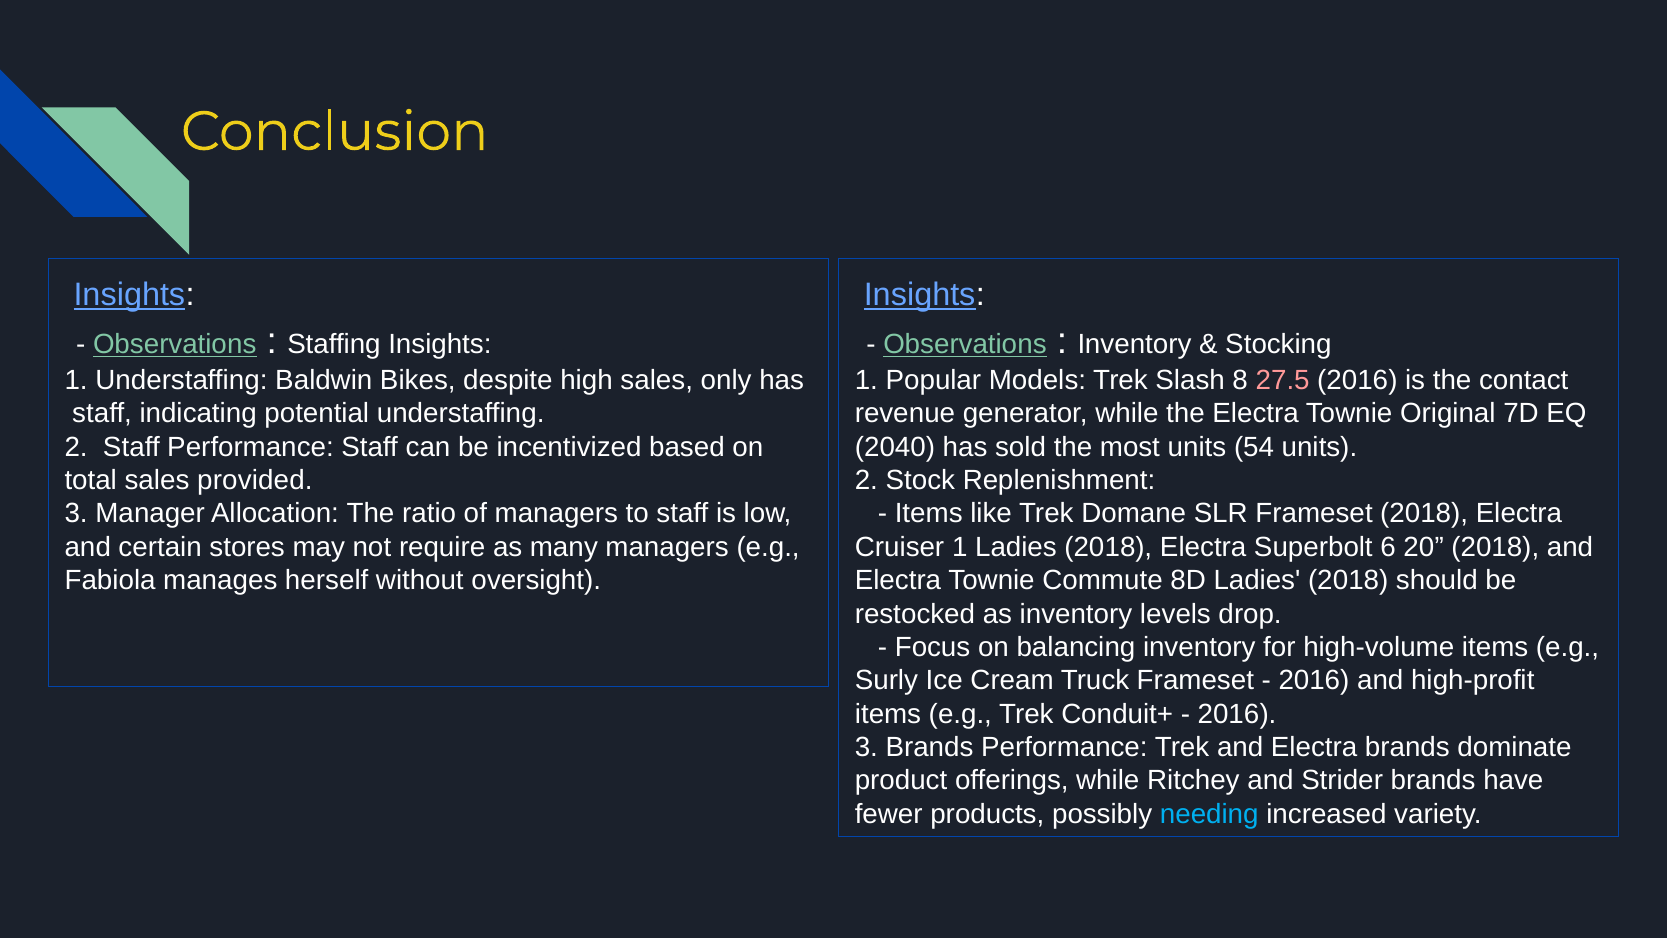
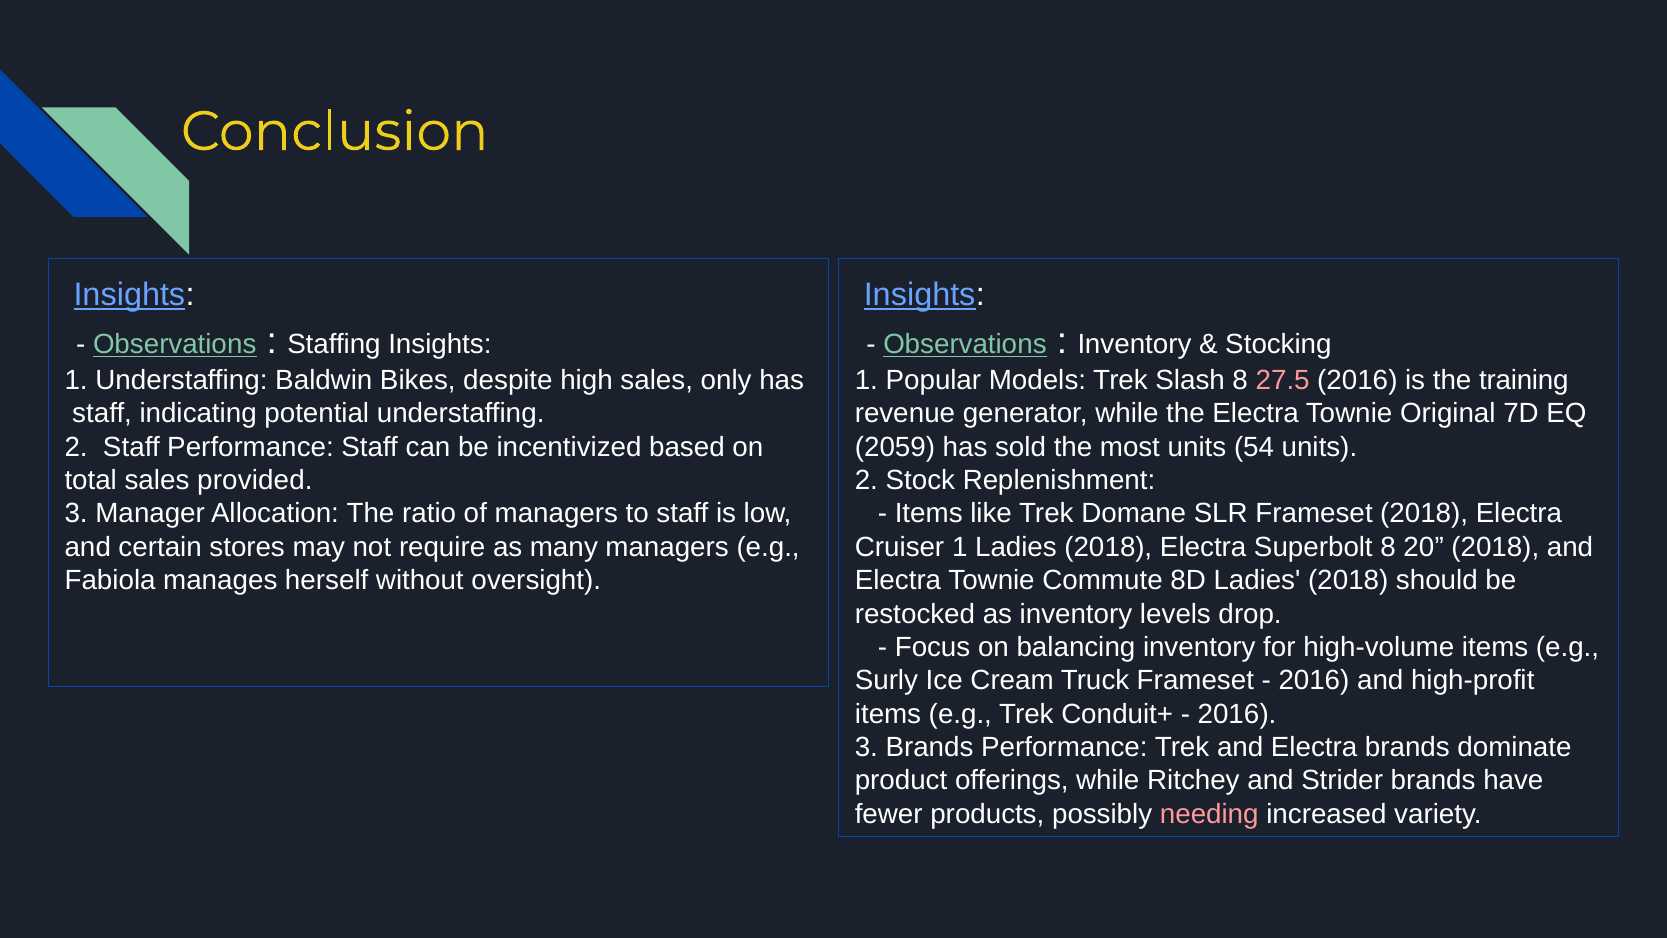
contact: contact -> training
2040: 2040 -> 2059
Superbolt 6: 6 -> 8
needing colour: light blue -> pink
